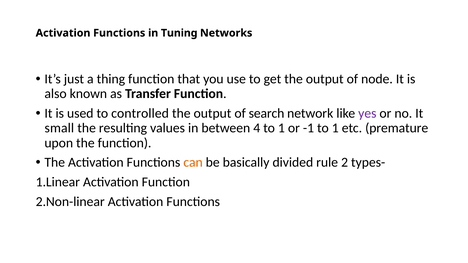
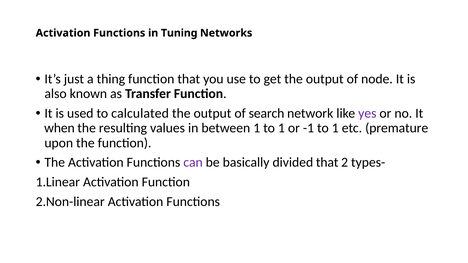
controlled: controlled -> calculated
small: small -> when
between 4: 4 -> 1
can colour: orange -> purple
divided rule: rule -> that
